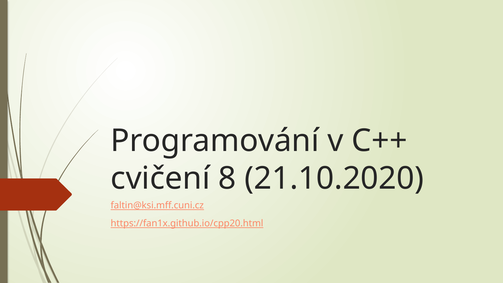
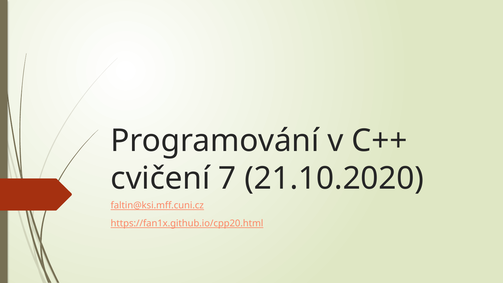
8: 8 -> 7
